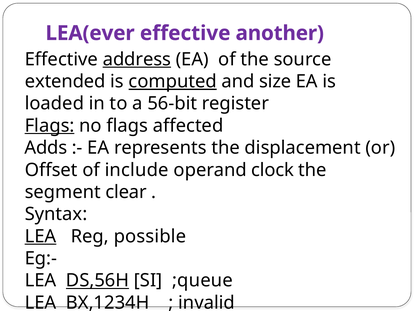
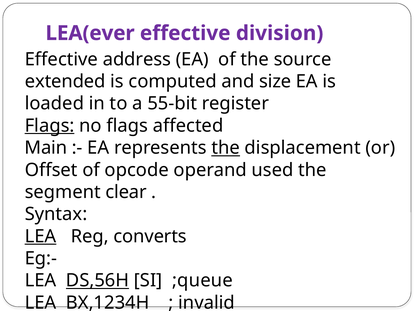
another: another -> division
address underline: present -> none
computed underline: present -> none
56-bit: 56-bit -> 55-bit
Adds: Adds -> Main
the at (226, 148) underline: none -> present
include: include -> opcode
clock: clock -> used
possible: possible -> converts
